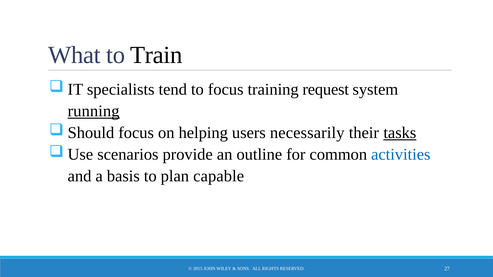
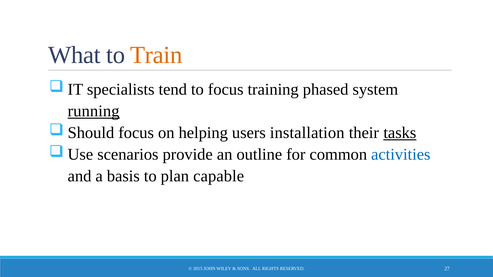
Train colour: black -> orange
request: request -> phased
necessarily: necessarily -> installation
